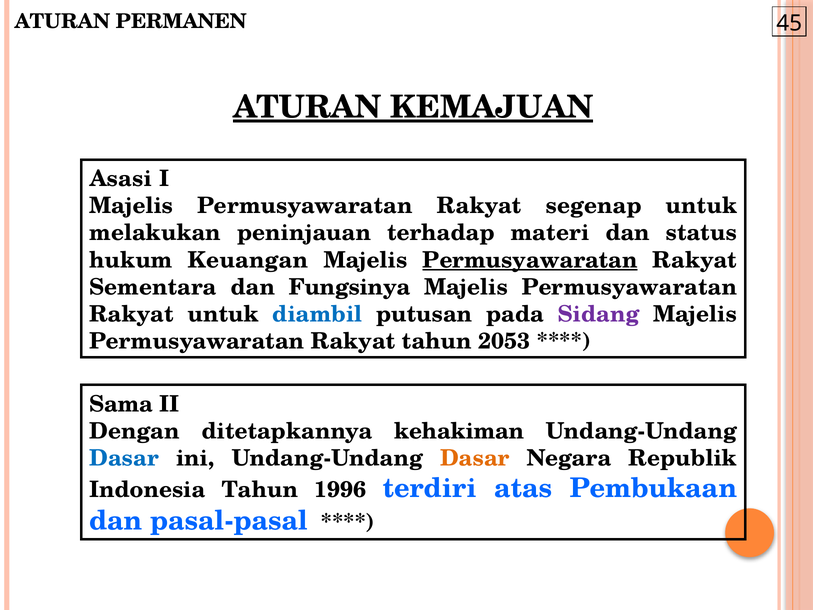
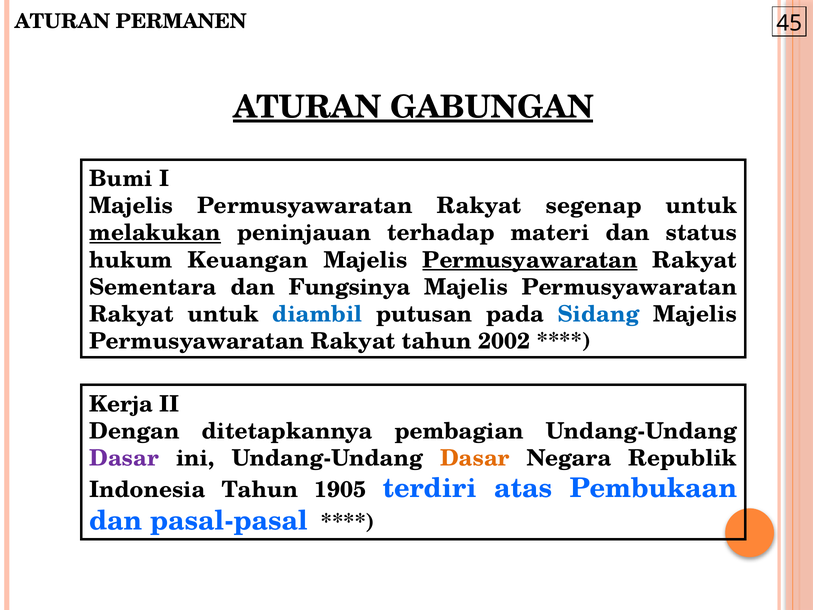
KEMAJUAN: KEMAJUAN -> GABUNGAN
Asasi: Asasi -> Bumi
melakukan underline: none -> present
Sidang colour: purple -> blue
2053: 2053 -> 2002
Sama: Sama -> Kerja
kehakiman: kehakiman -> pembagian
Dasar at (124, 458) colour: blue -> purple
1996: 1996 -> 1905
